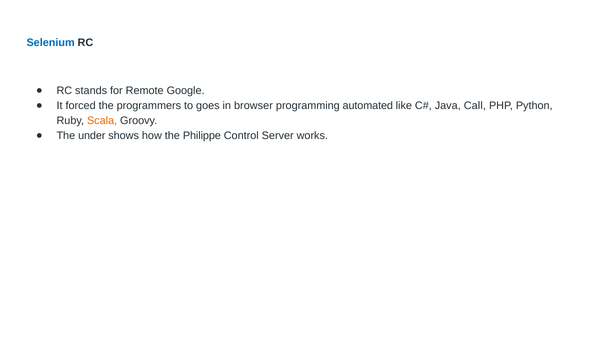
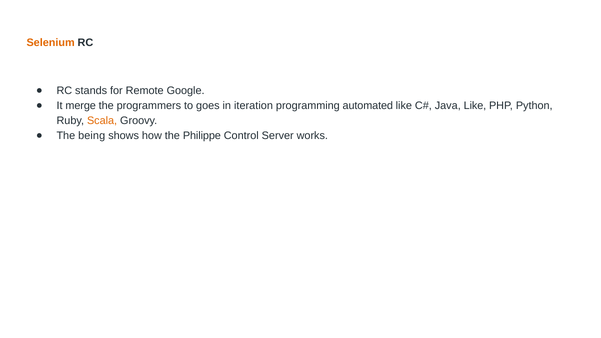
Selenium colour: blue -> orange
forced: forced -> merge
browser: browser -> iteration
Java Call: Call -> Like
under: under -> being
